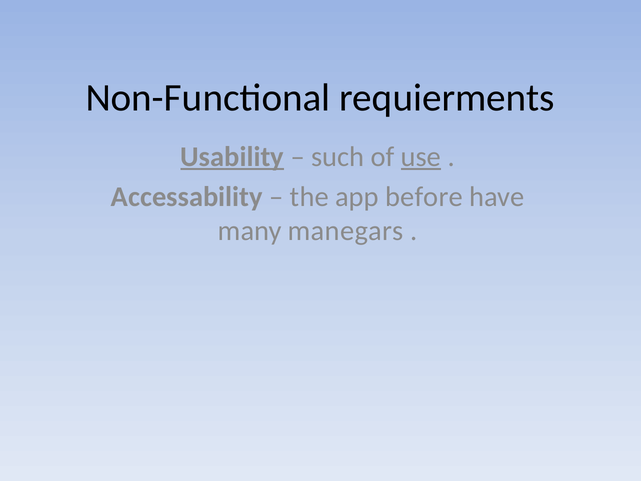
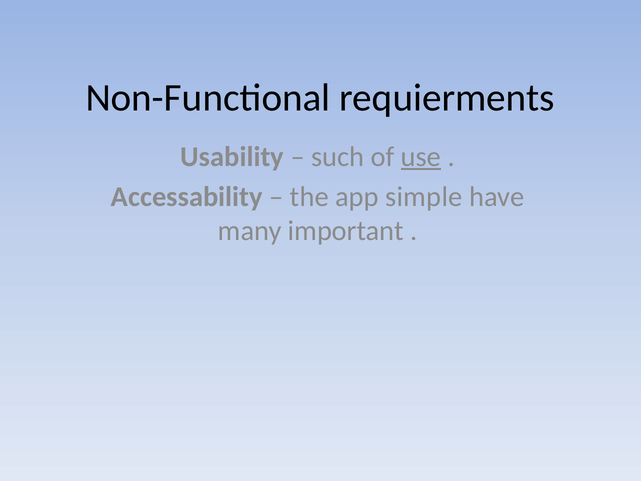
Usability underline: present -> none
before: before -> simple
manegars: manegars -> important
